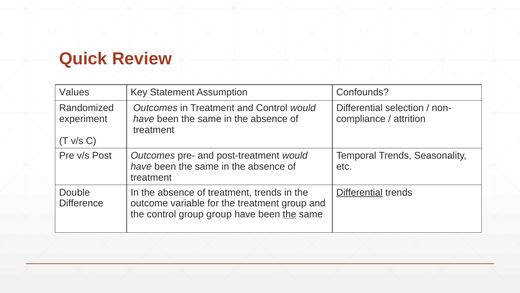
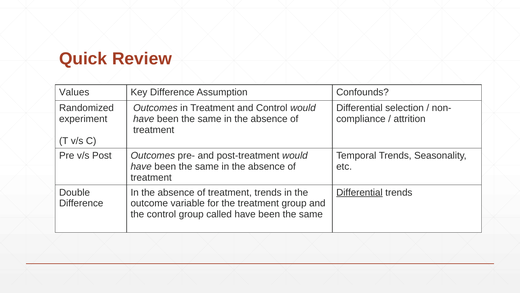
Key Statement: Statement -> Difference
group group: group -> called
the at (290, 214) underline: present -> none
